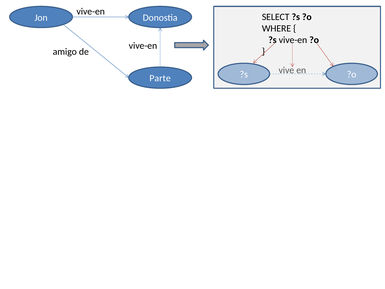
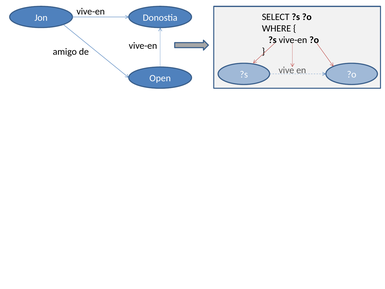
Parte: Parte -> Open
